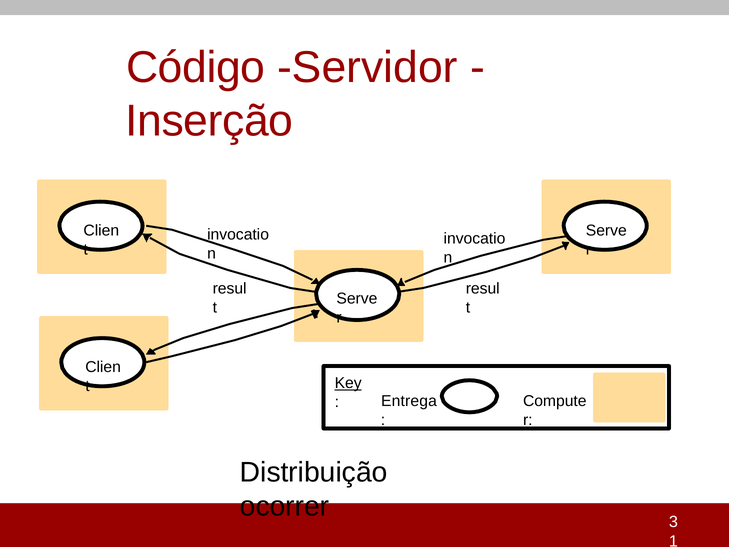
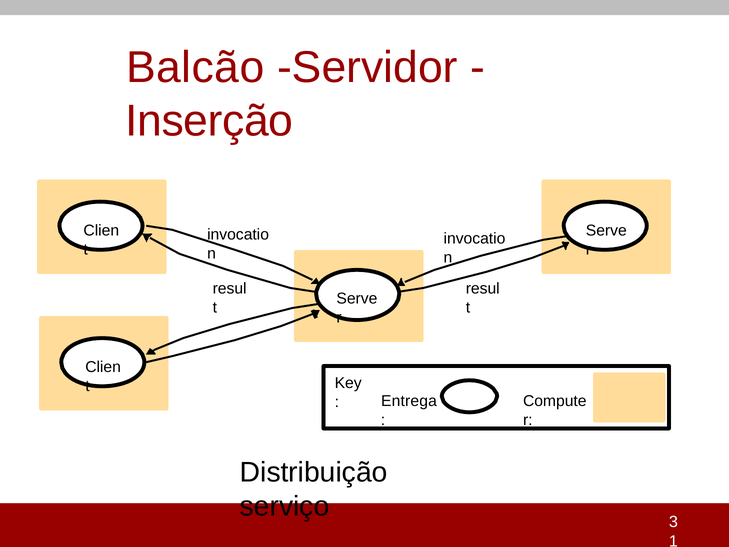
Código: Código -> Balcão
Key underline: present -> none
ocorrer: ocorrer -> serviço
